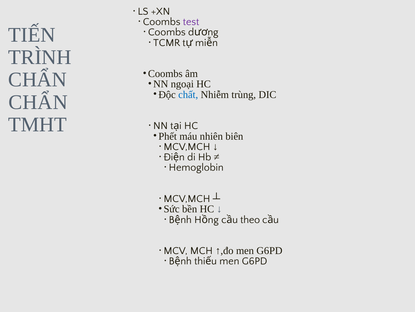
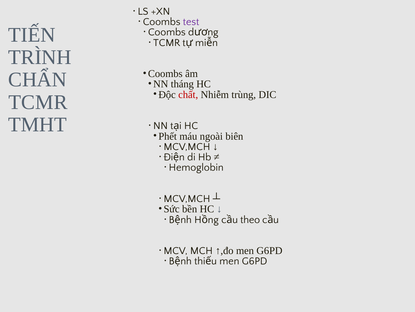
ngoại: ngoại -> tháng
chất colour: blue -> red
CHẨN at (38, 102): CHẨN -> TCMR
nhiên: nhiên -> ngoài
